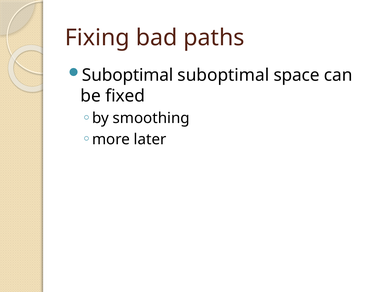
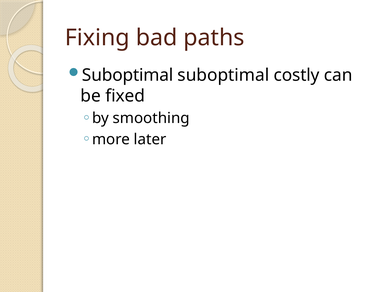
space: space -> costly
